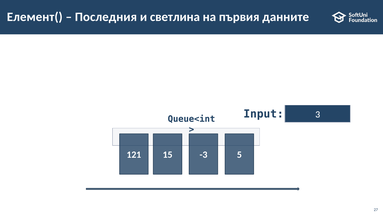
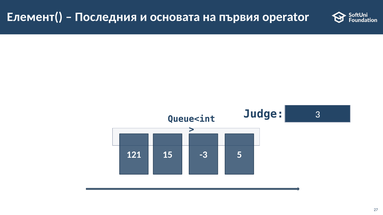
светлина: светлина -> основата
данните: данните -> operator
Input: Input -> Judge
